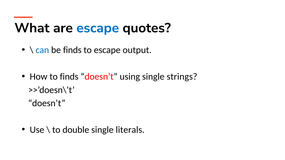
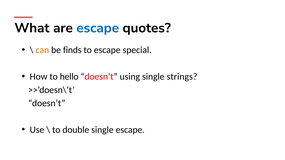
can colour: blue -> orange
output: output -> special
to finds: finds -> hello
single literals: literals -> escape
